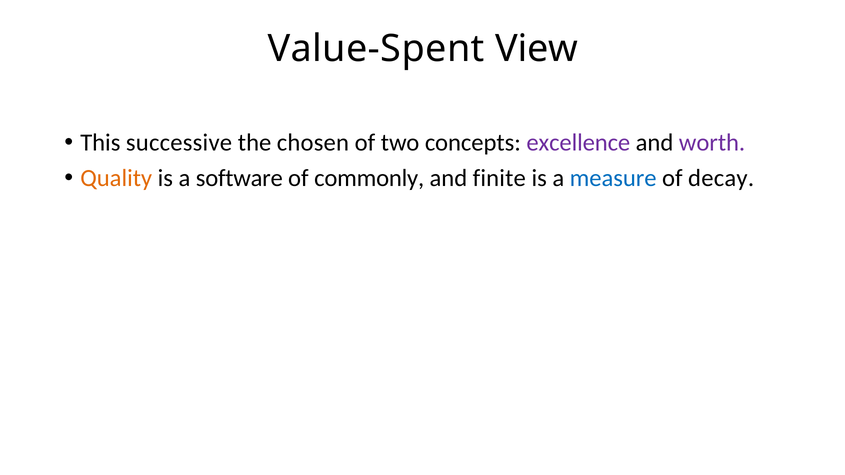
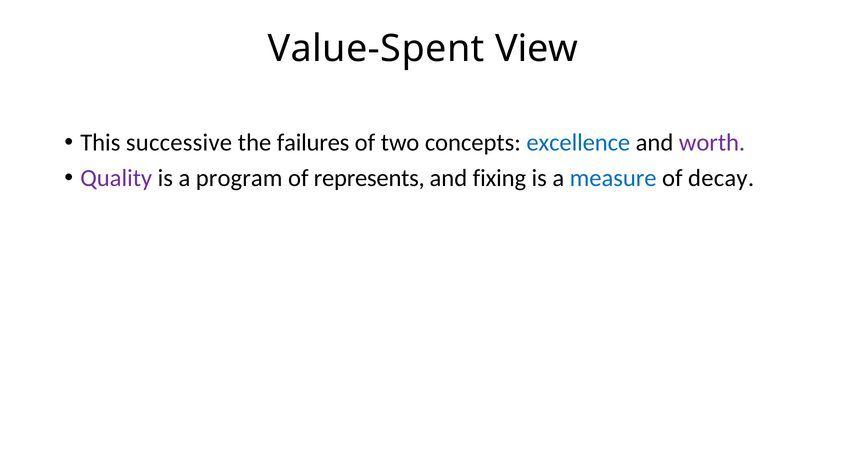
chosen: chosen -> failures
excellence colour: purple -> blue
Quality colour: orange -> purple
software: software -> program
commonly: commonly -> represents
finite: finite -> fixing
